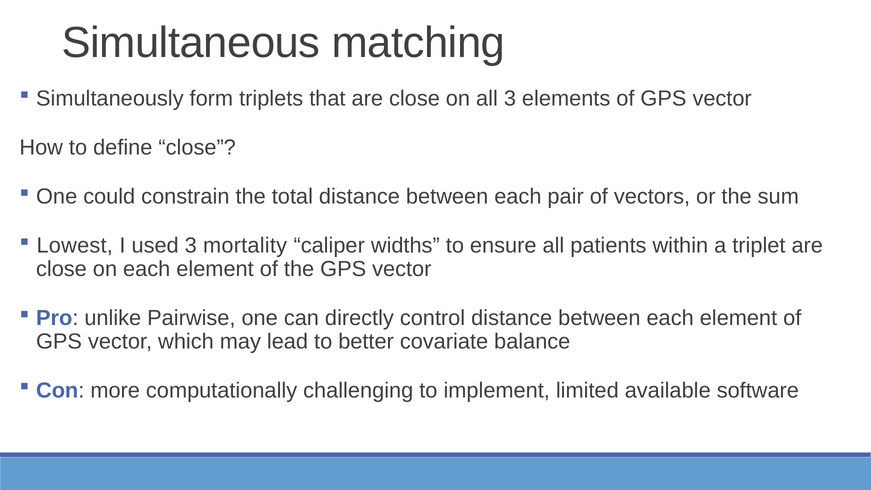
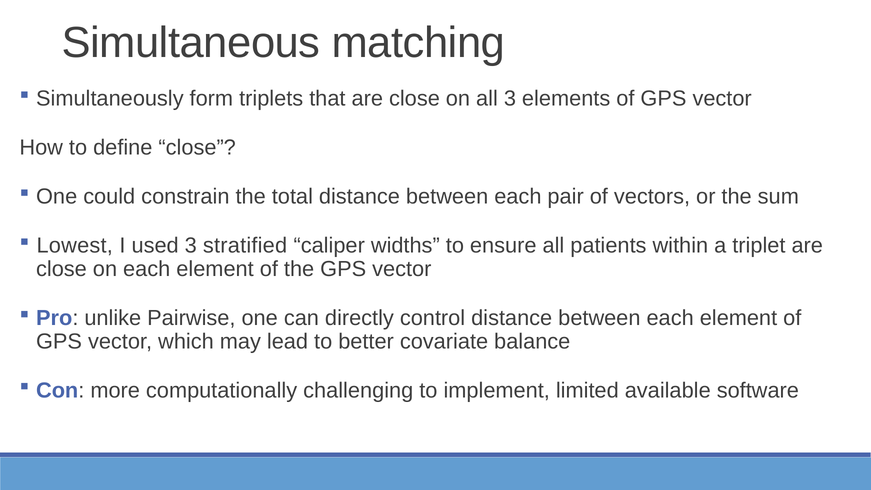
mortality: mortality -> stratified
